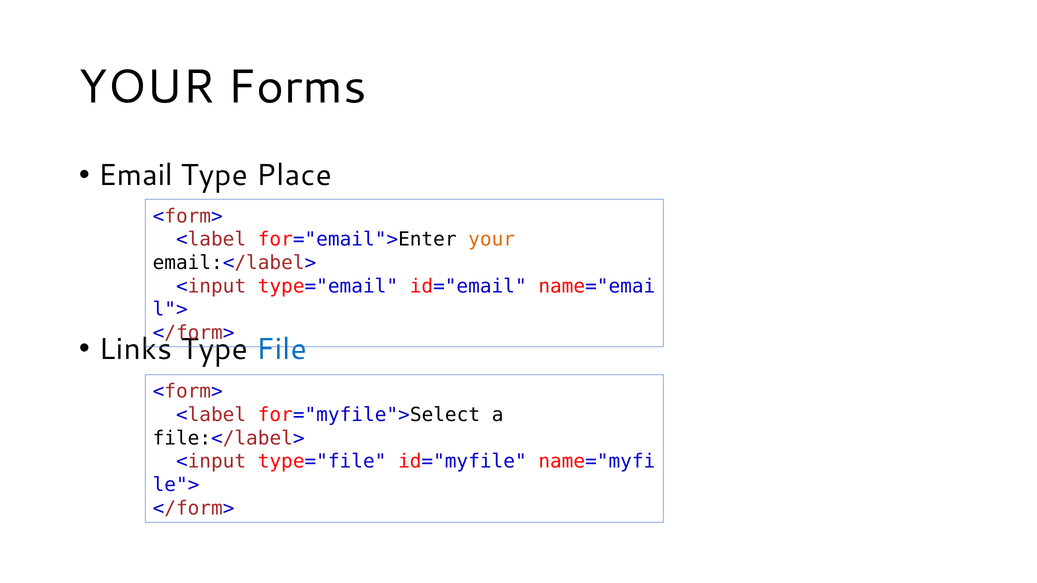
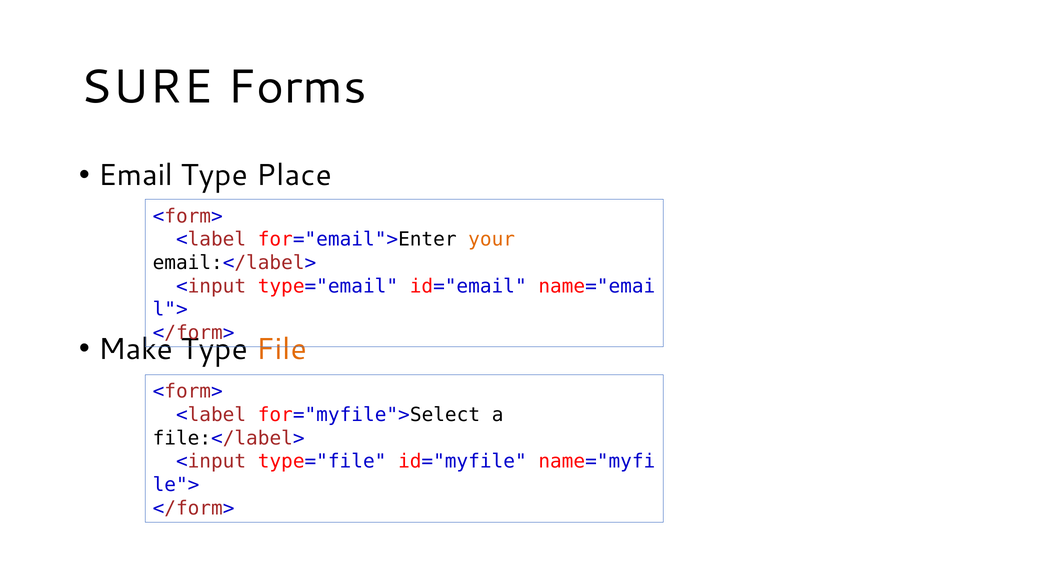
YOUR at (147, 87): YOUR -> SURE
Links: Links -> Make
File colour: blue -> orange
